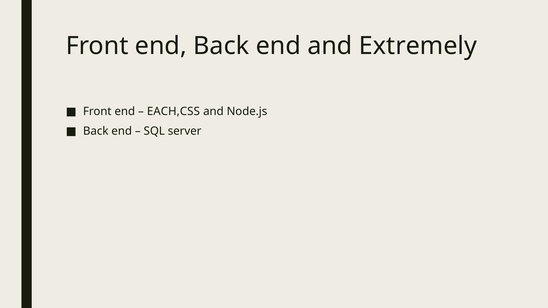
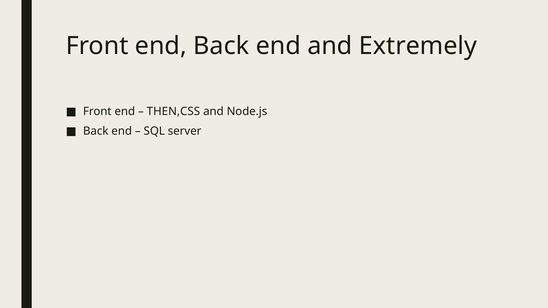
EACH,CSS: EACH,CSS -> THEN,CSS
